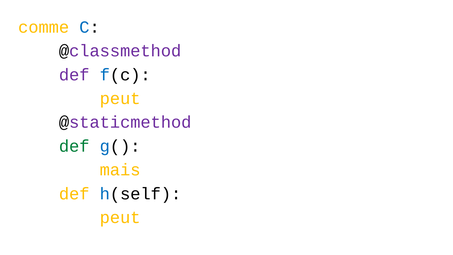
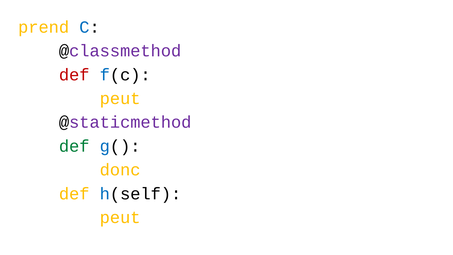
comme: comme -> prend
def at (74, 75) colour: purple -> red
mais: mais -> donc
